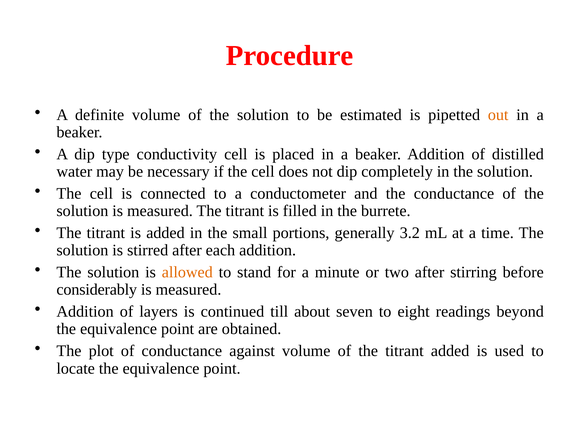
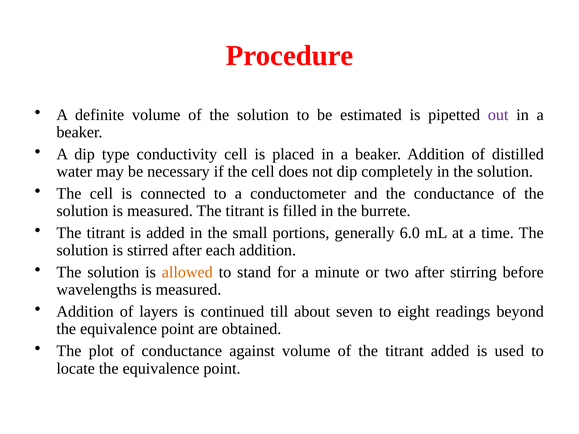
out colour: orange -> purple
3.2: 3.2 -> 6.0
considerably: considerably -> wavelengths
